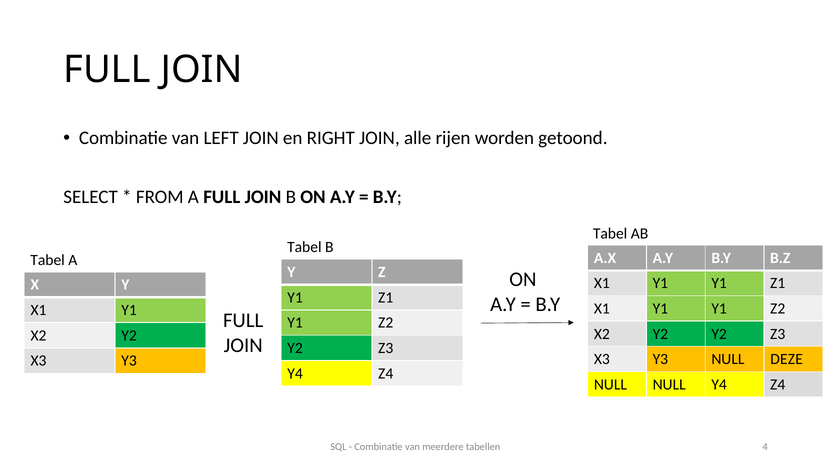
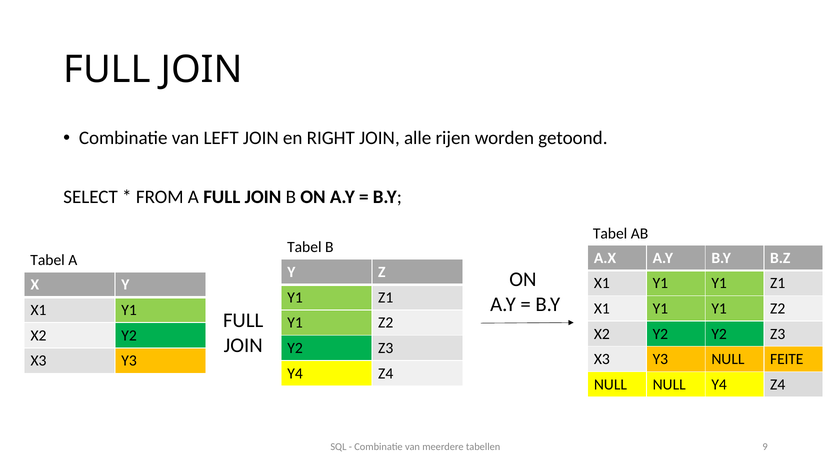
DEZE: DEZE -> FEITE
4: 4 -> 9
